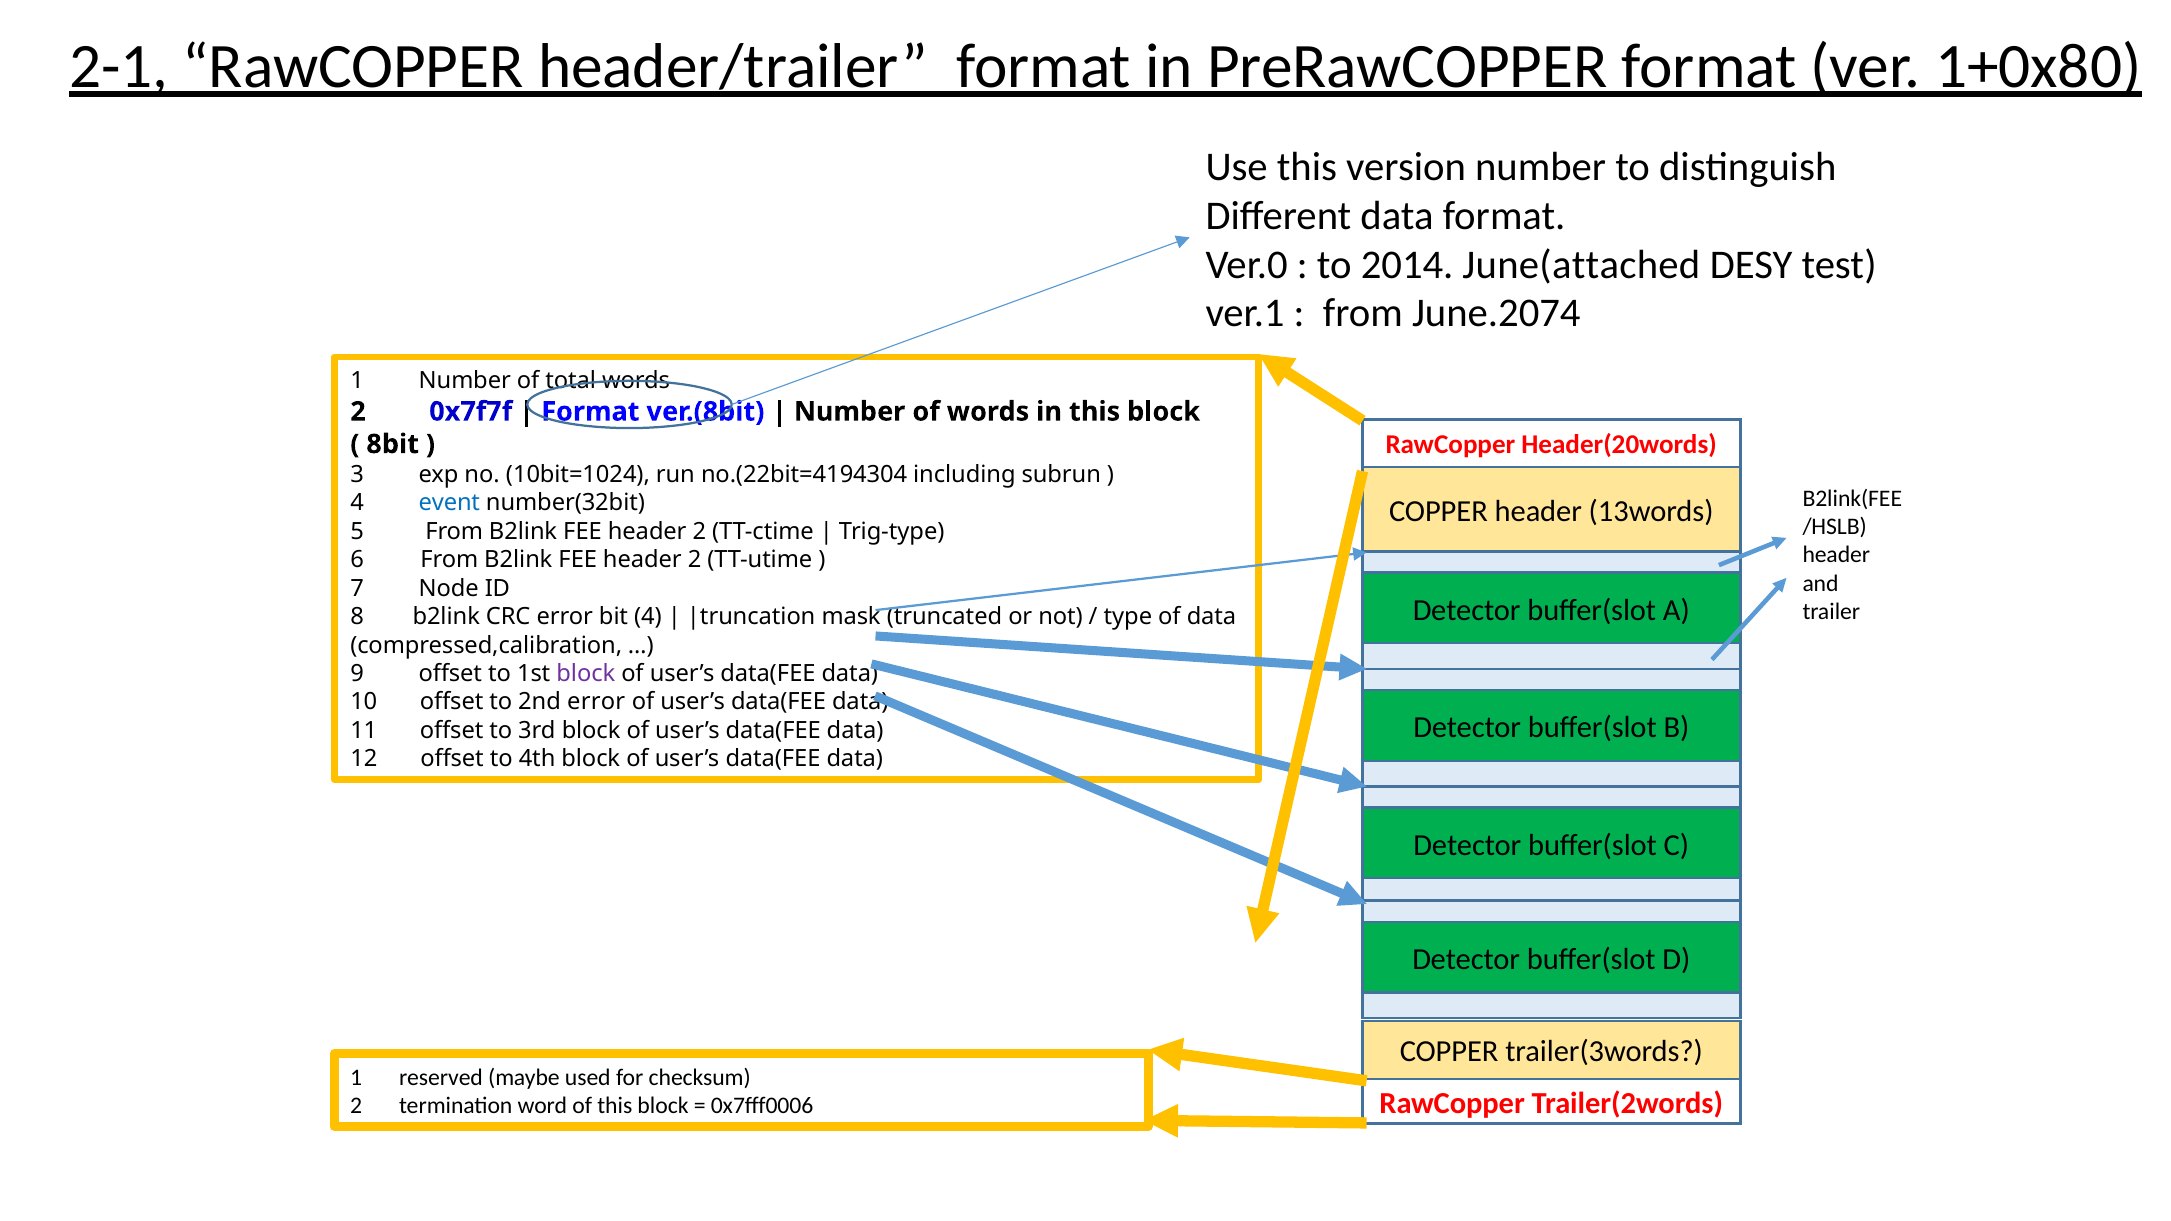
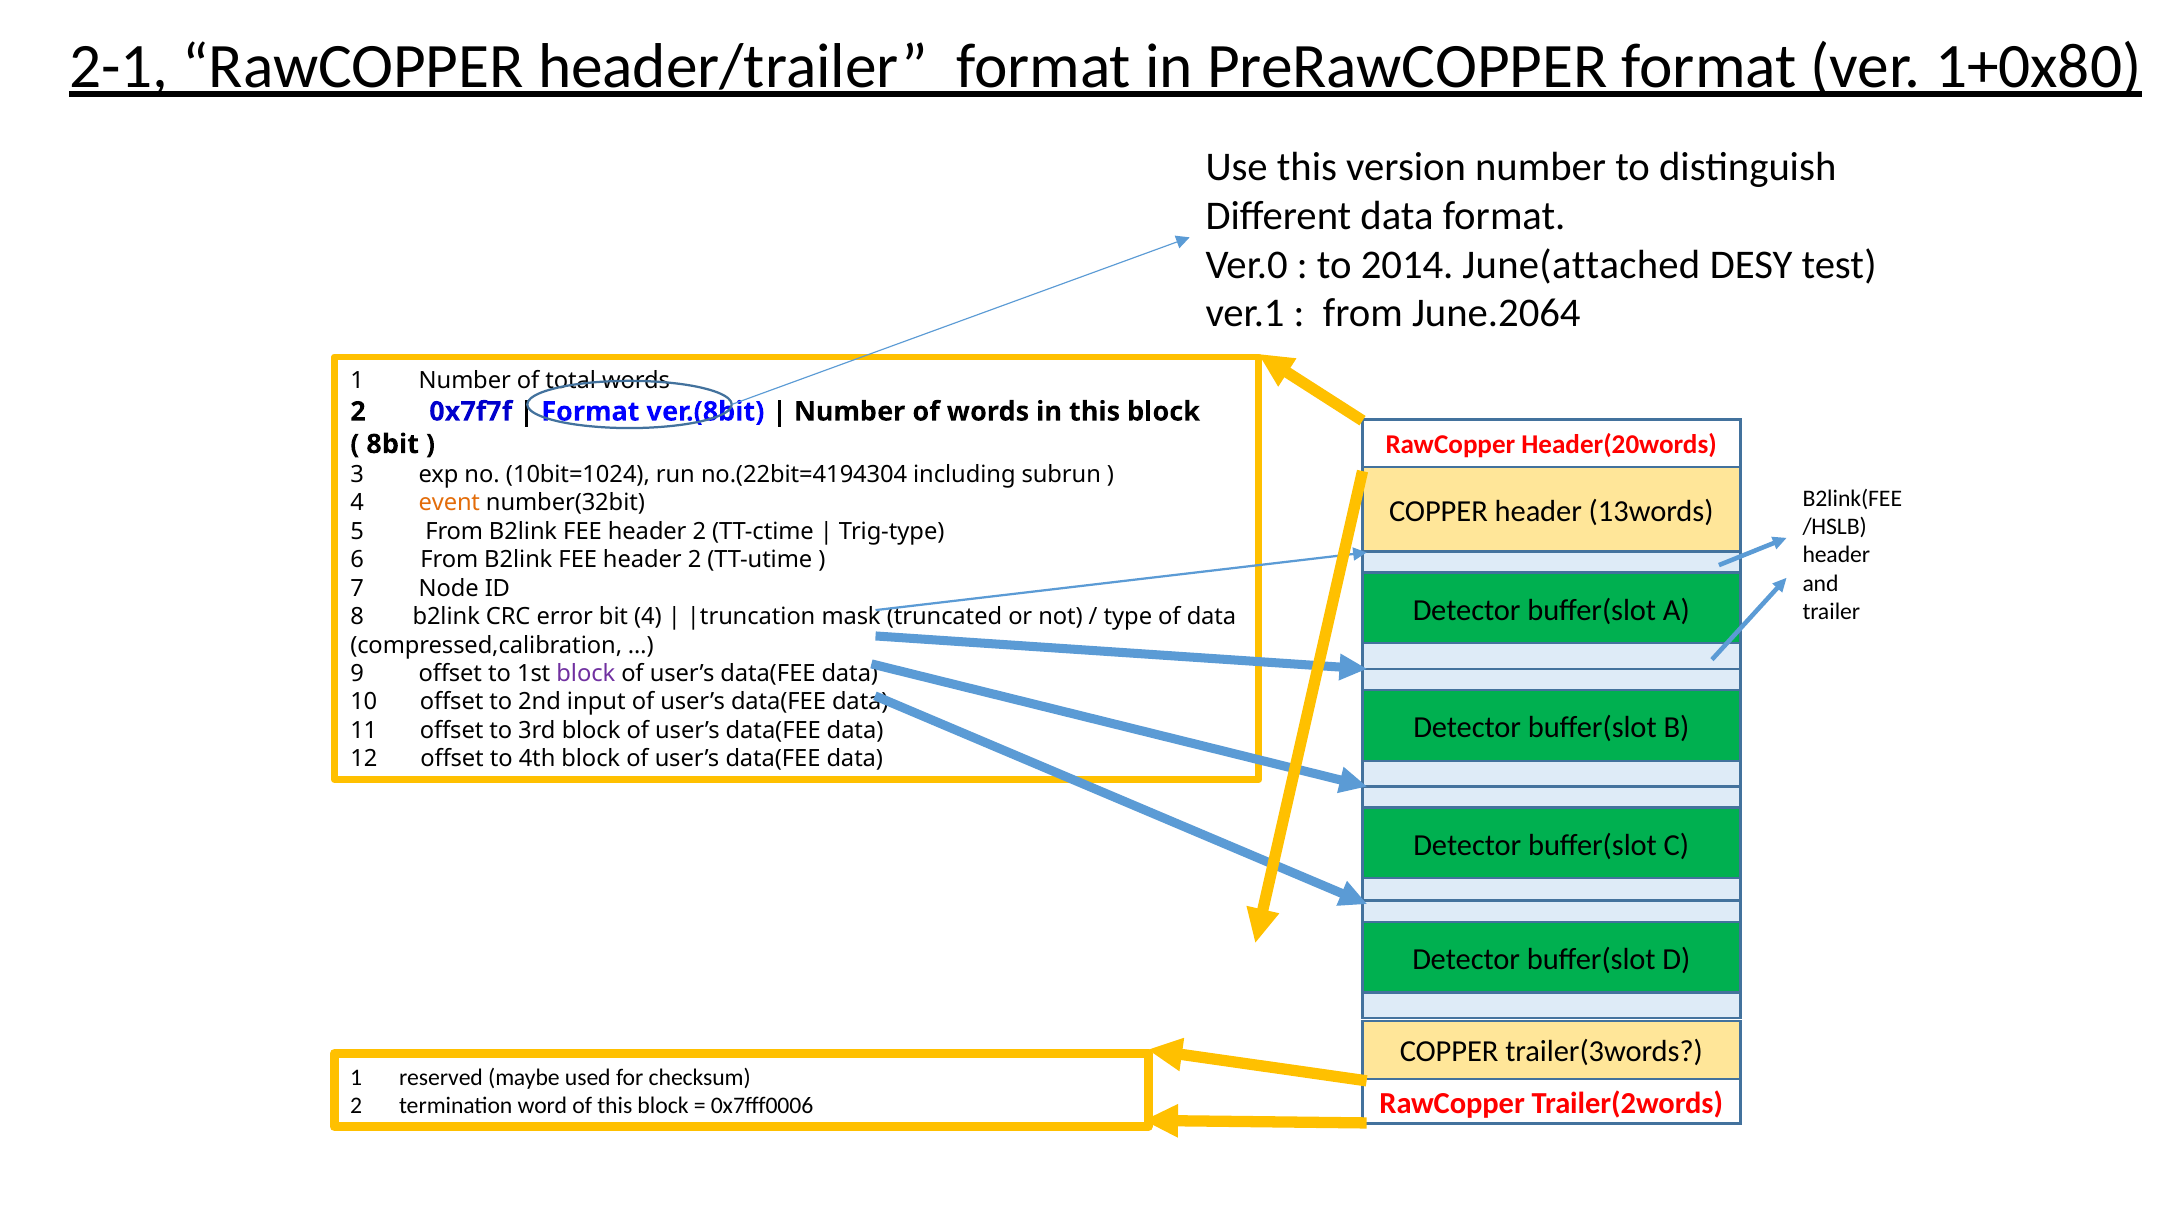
June.2074: June.2074 -> June.2064
event colour: blue -> orange
2nd error: error -> input
